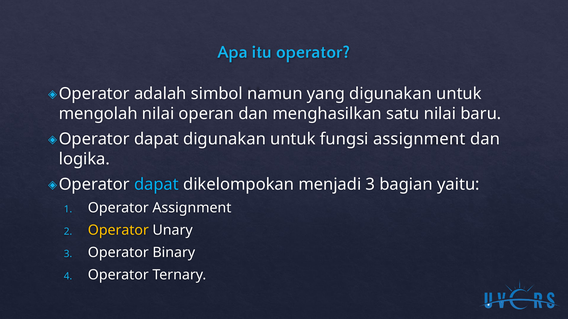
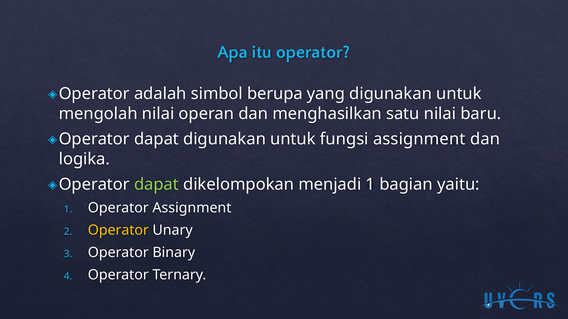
namun: namun -> berupa
dapat at (156, 185) colour: light blue -> light green
menjadi 3: 3 -> 1
